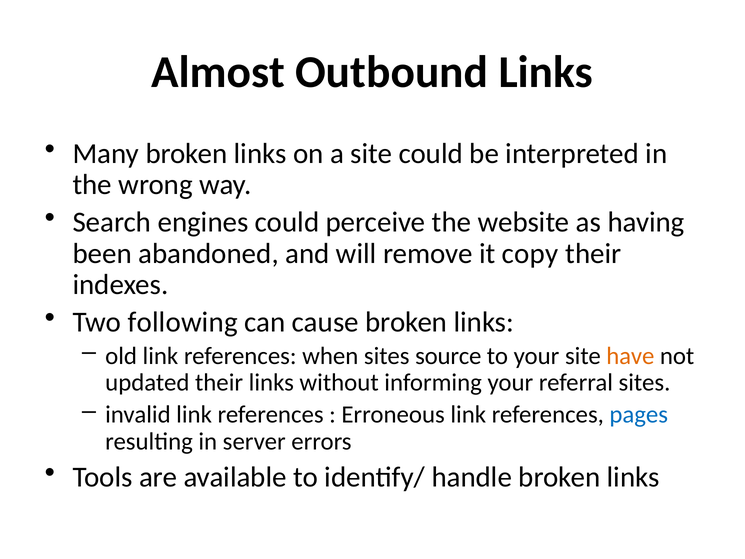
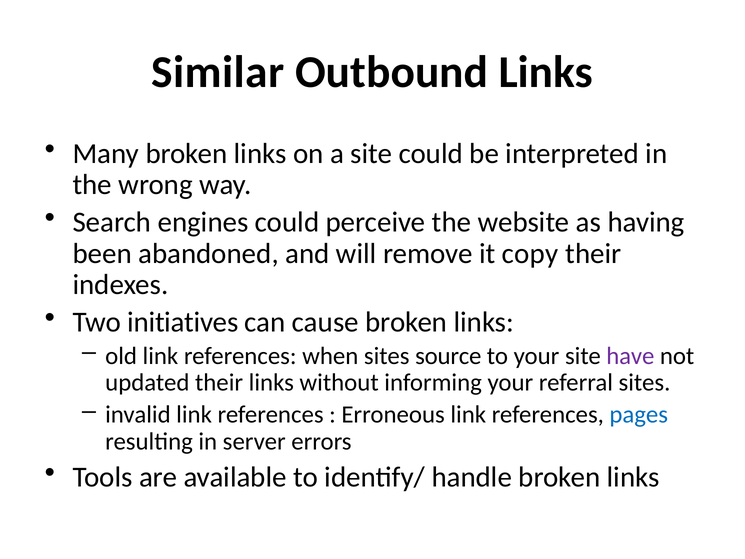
Almost: Almost -> Similar
following: following -> initiatives
have colour: orange -> purple
